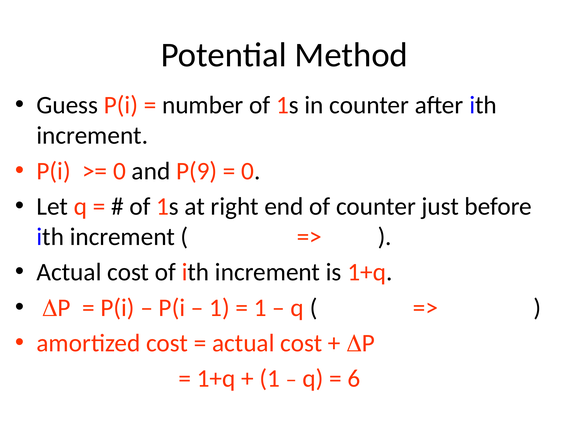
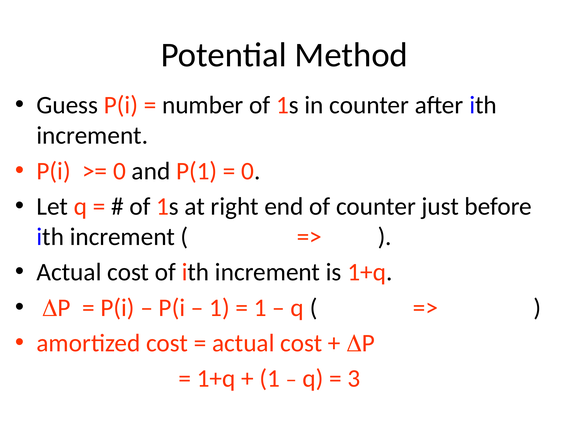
P(9: P(9 -> P(1
6: 6 -> 3
